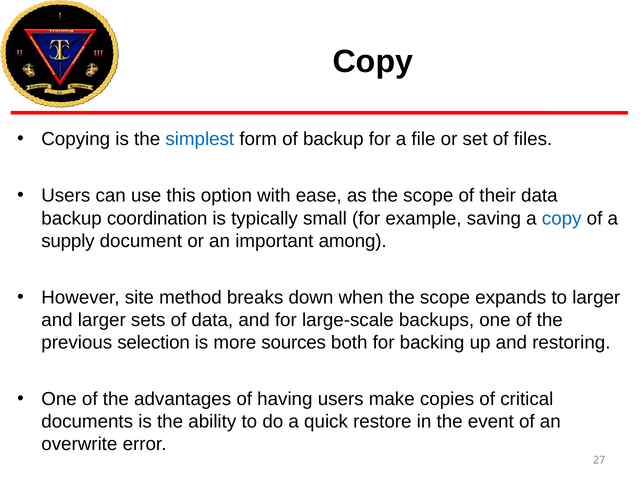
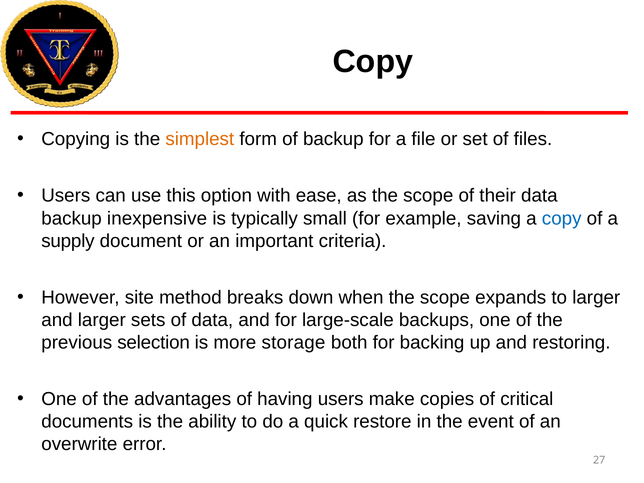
simplest colour: blue -> orange
coordination: coordination -> inexpensive
among: among -> criteria
sources: sources -> storage
